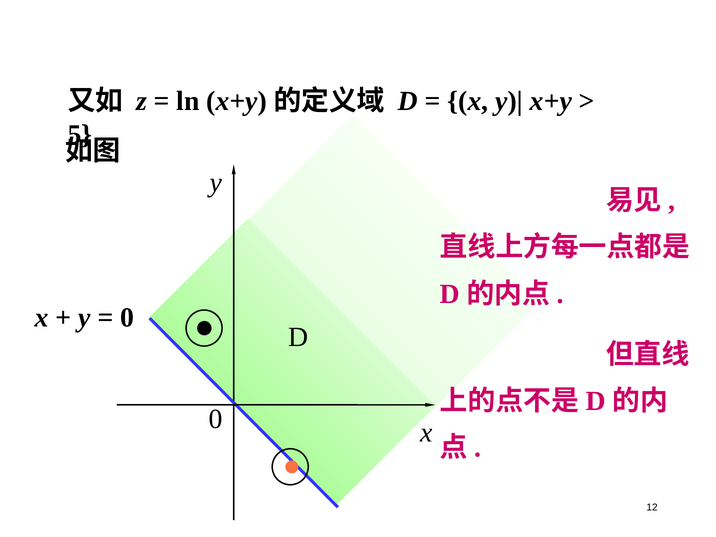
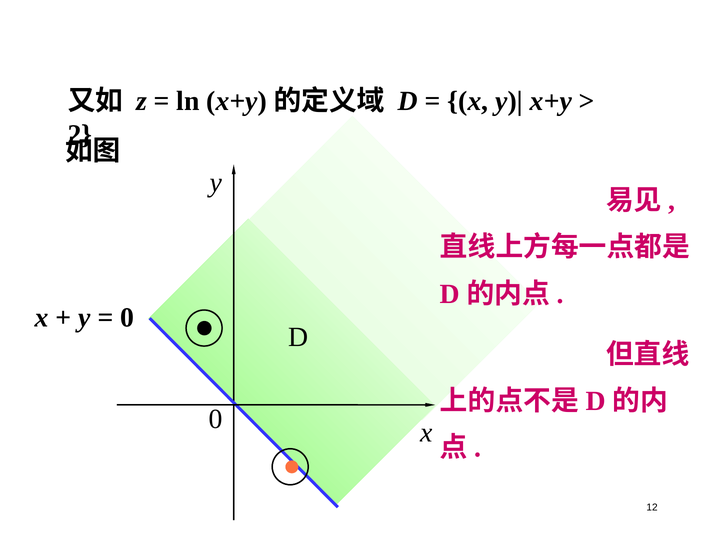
5: 5 -> 2
